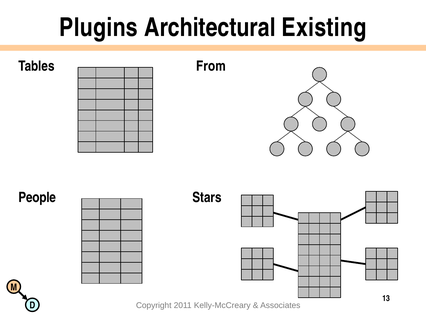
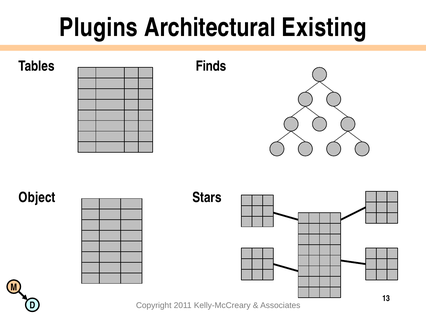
From: From -> Finds
People: People -> Object
